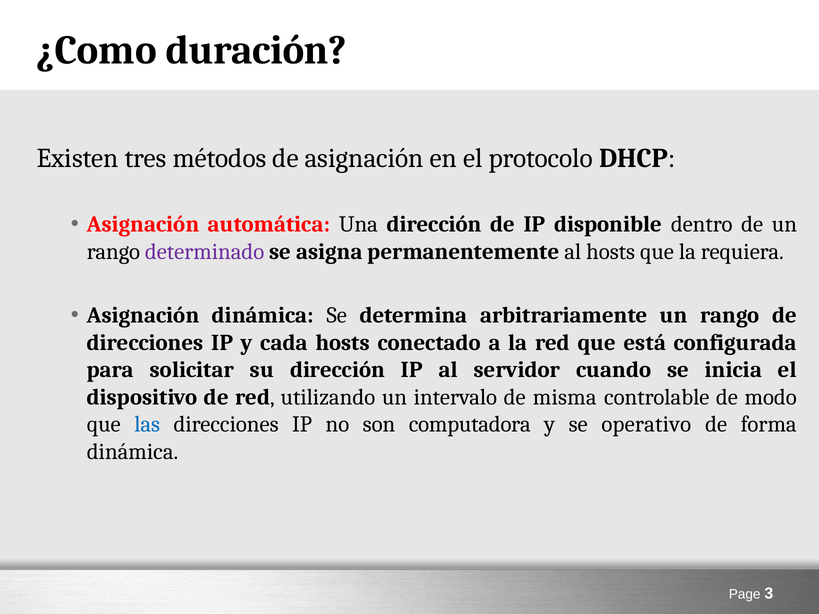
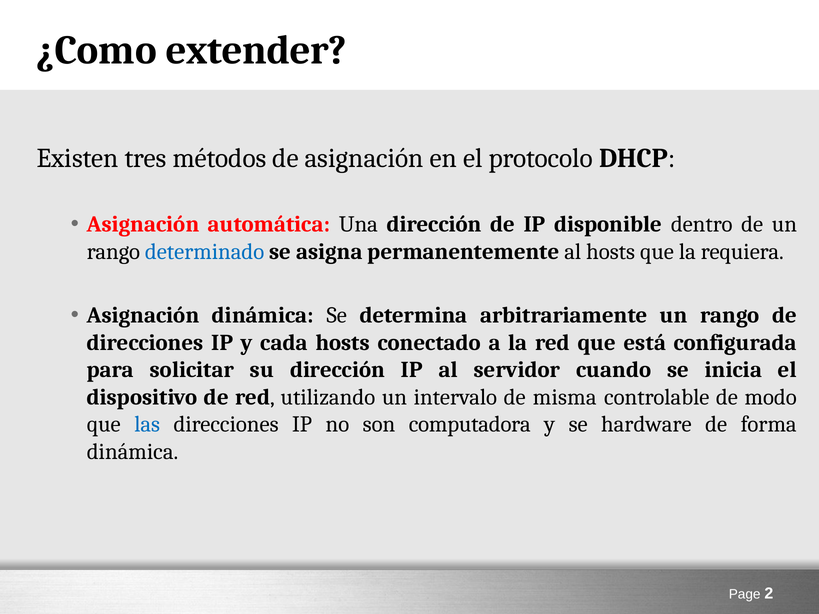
duración: duración -> extender
determinado colour: purple -> blue
operativo: operativo -> hardware
3: 3 -> 2
